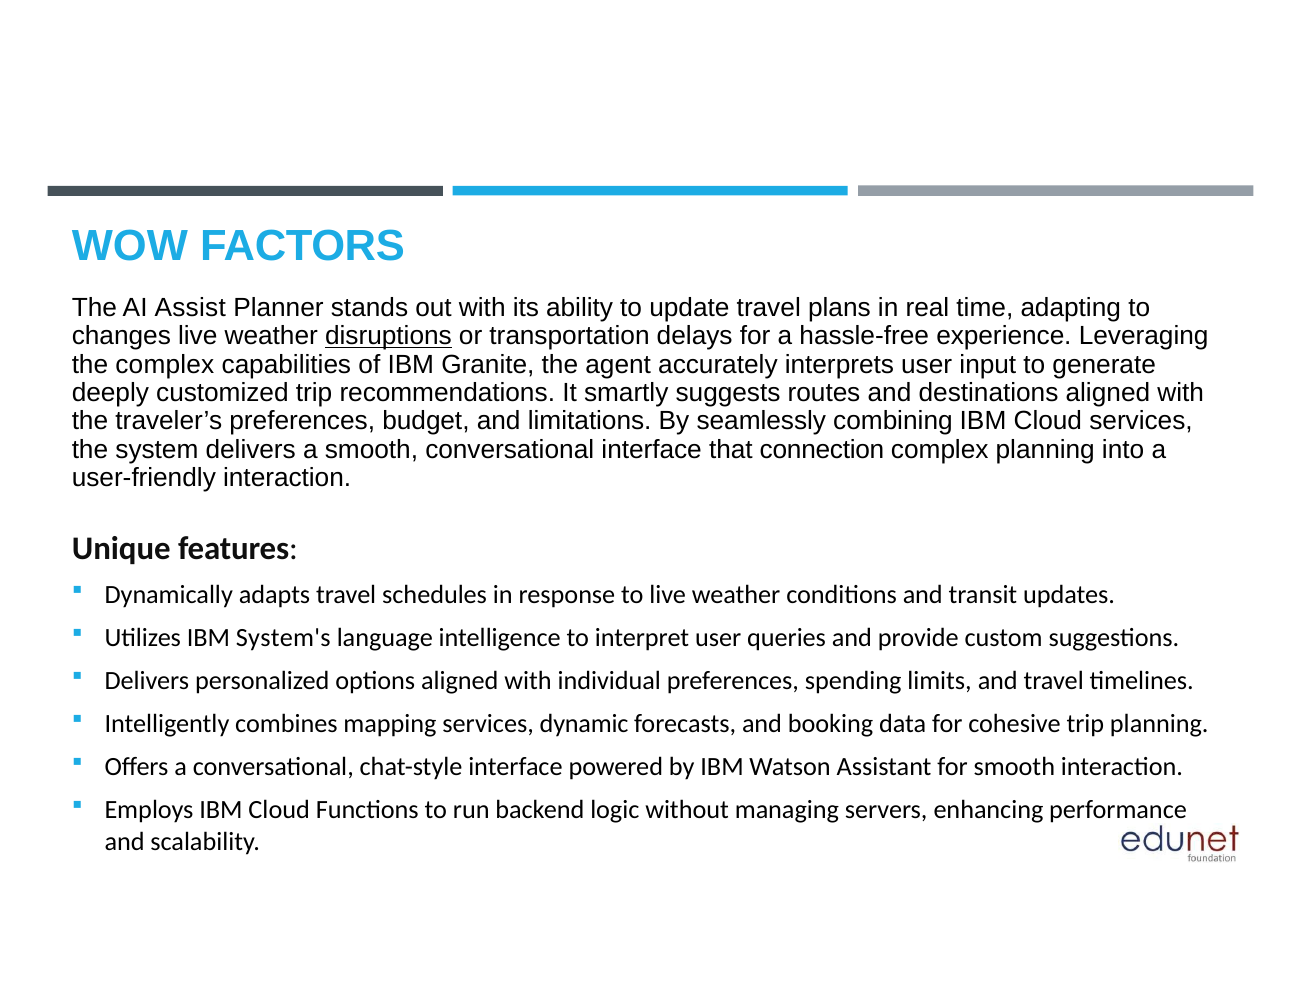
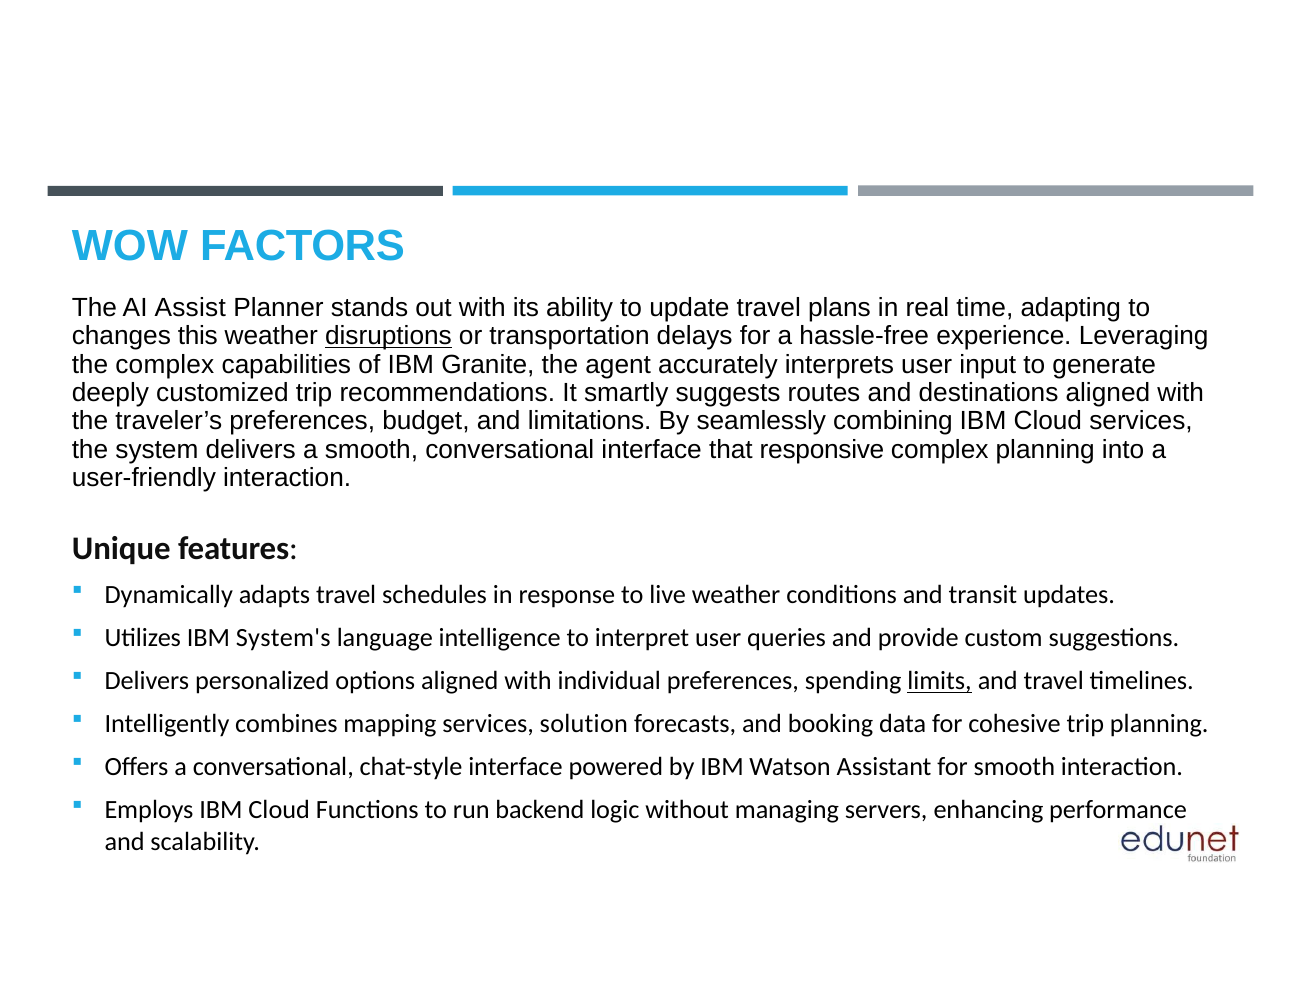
changes live: live -> this
connection: connection -> responsive
limits underline: none -> present
dynamic: dynamic -> solution
